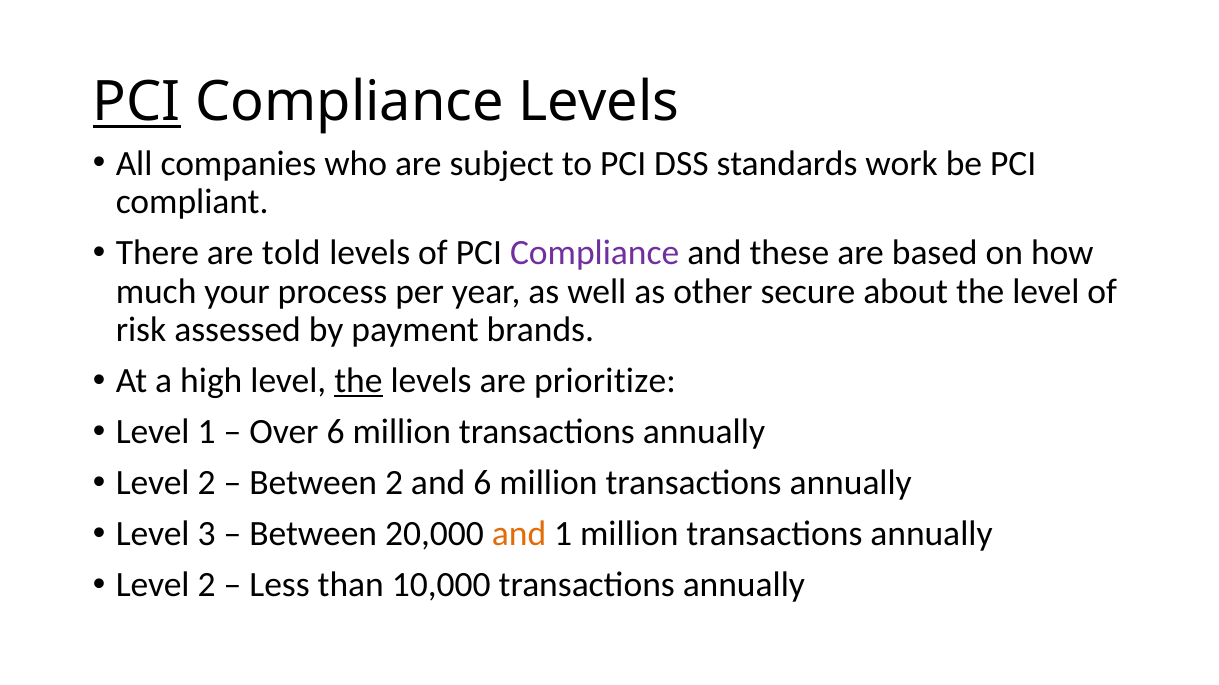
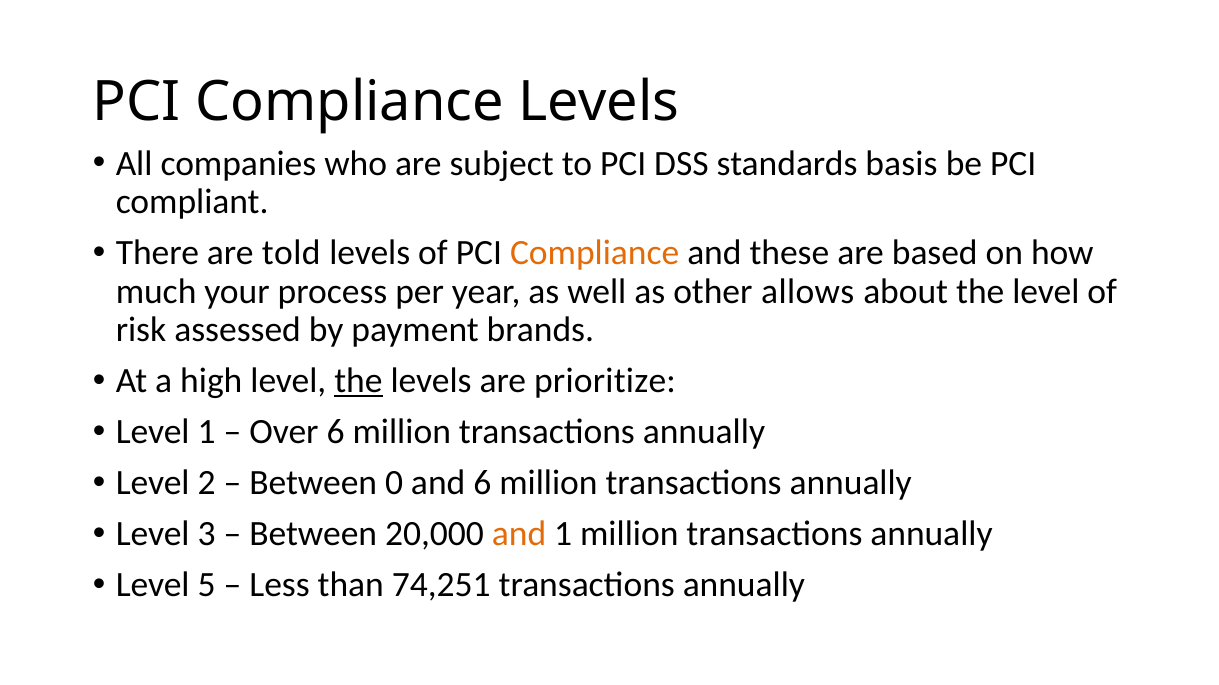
PCI at (137, 102) underline: present -> none
work: work -> basis
Compliance at (595, 253) colour: purple -> orange
secure: secure -> allows
Between 2: 2 -> 0
2 at (207, 586): 2 -> 5
10,000: 10,000 -> 74,251
